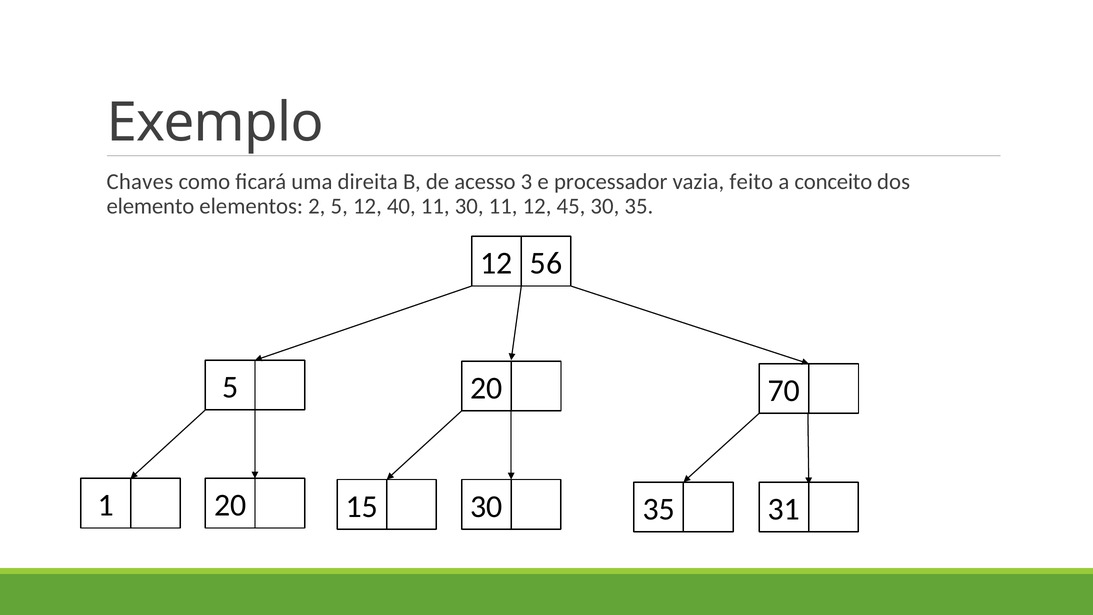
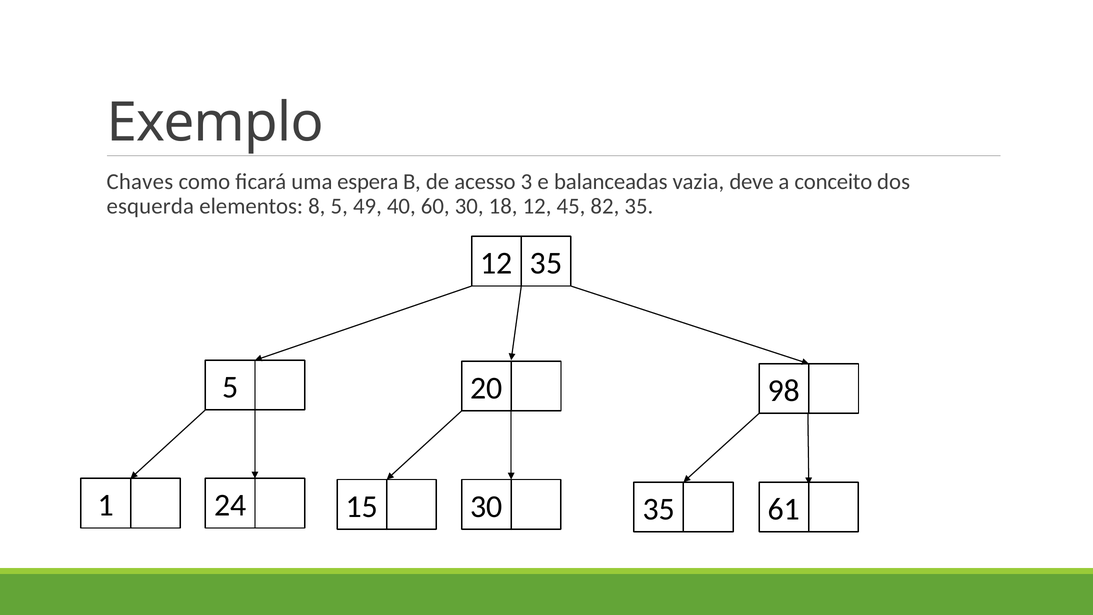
direita: direita -> espera
processador: processador -> balanceadas
feito: feito -> deve
elemento: elemento -> esquerda
2: 2 -> 8
5 12: 12 -> 49
40 11: 11 -> 60
30 11: 11 -> 18
45 30: 30 -> 82
12 56: 56 -> 35
70: 70 -> 98
1 20: 20 -> 24
31: 31 -> 61
